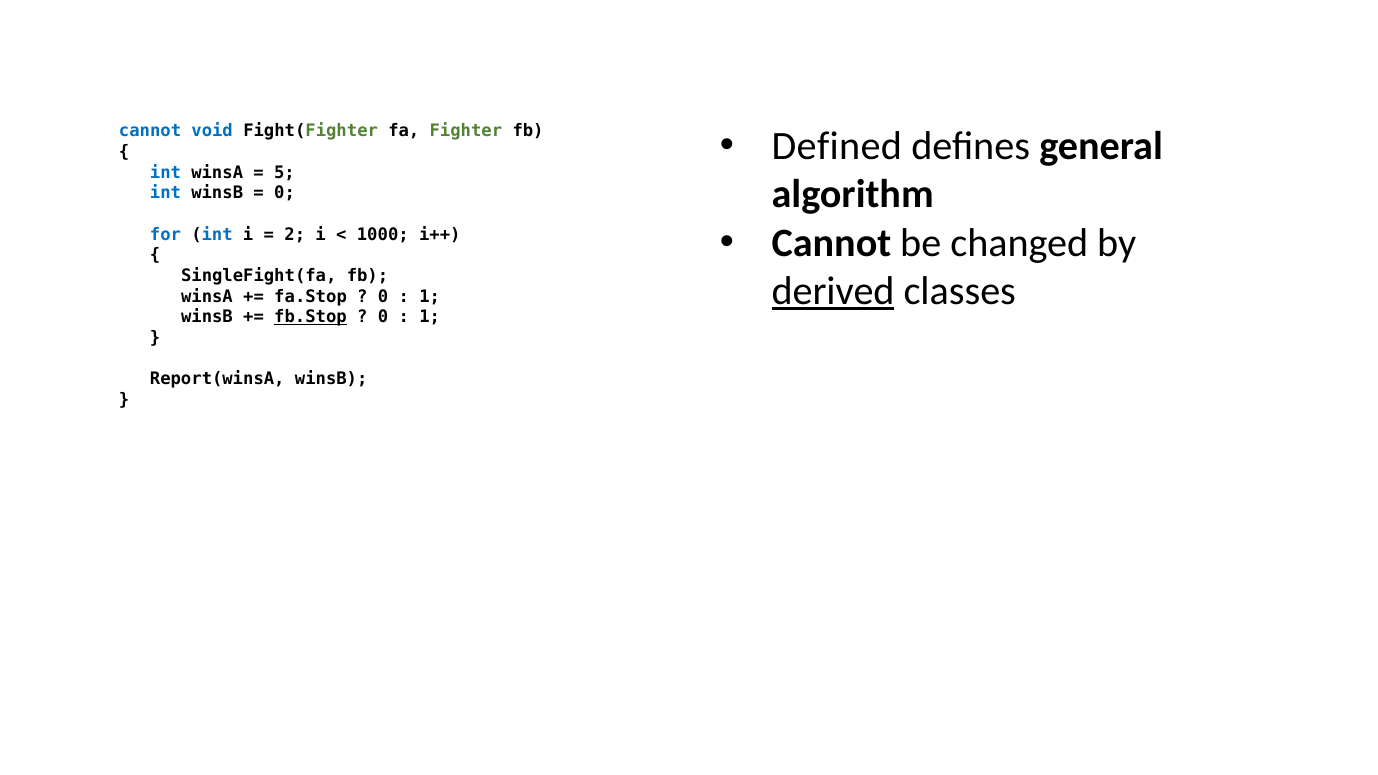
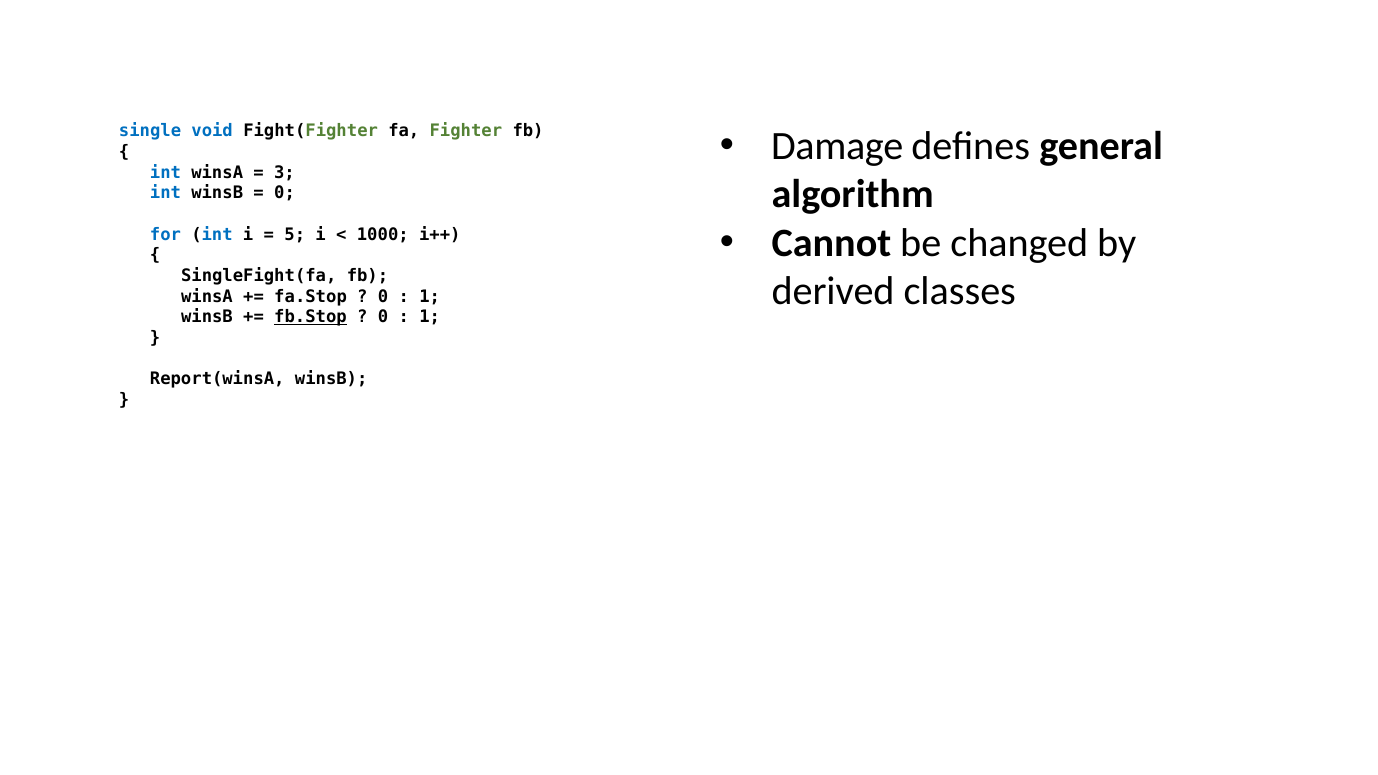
cannot at (150, 131): cannot -> single
Defined: Defined -> Damage
5: 5 -> 3
2: 2 -> 5
derived underline: present -> none
